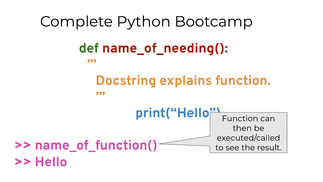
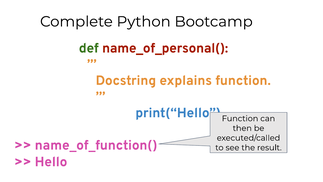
name_of_needing(: name_of_needing( -> name_of_personal(
